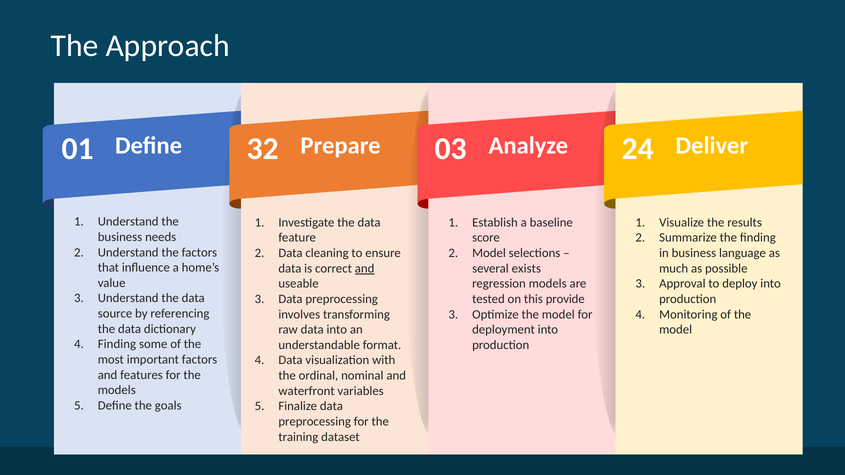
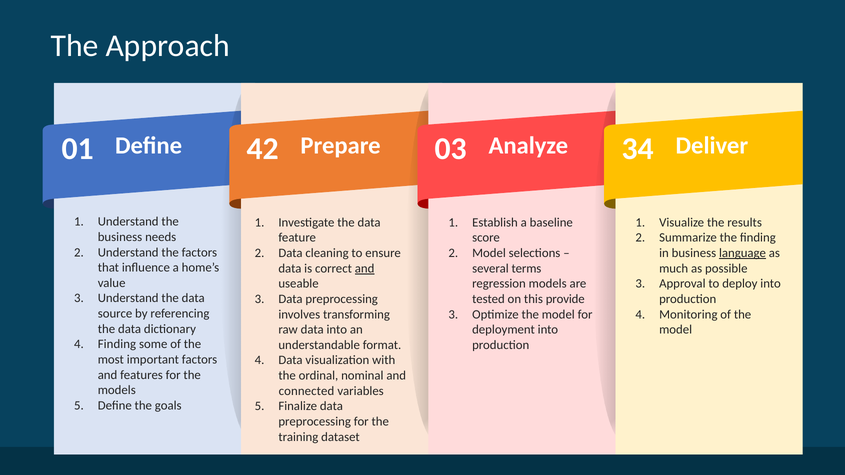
32: 32 -> 42
24: 24 -> 34
language underline: none -> present
exists: exists -> terms
waterfront: waterfront -> connected
